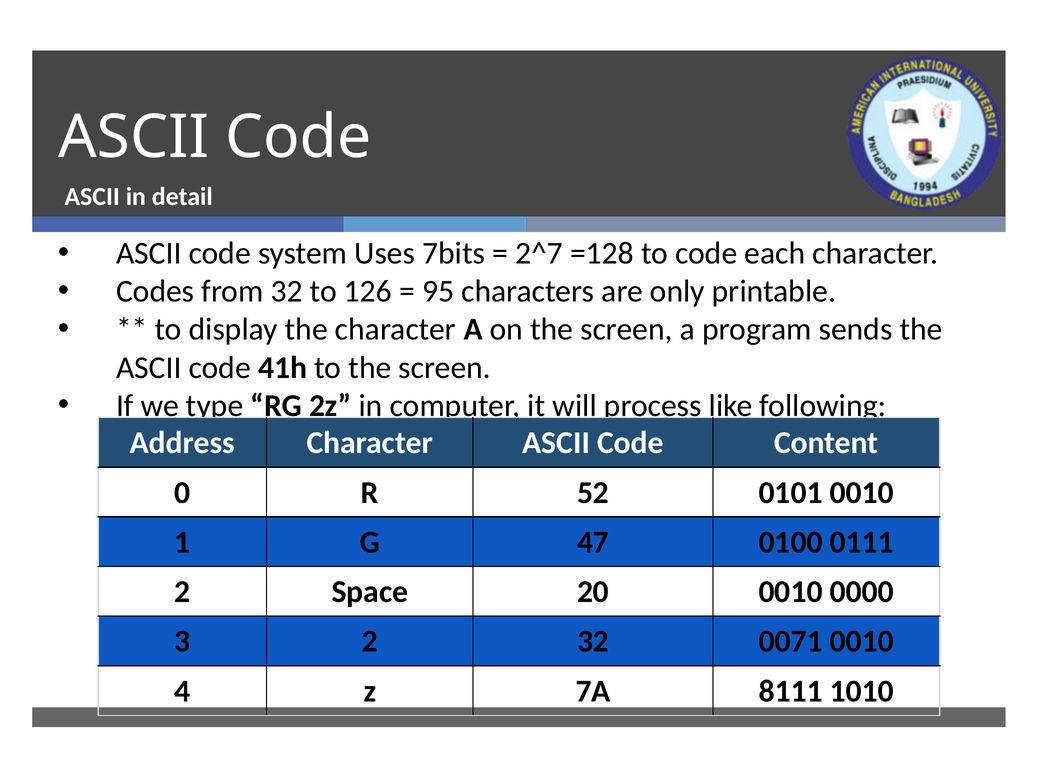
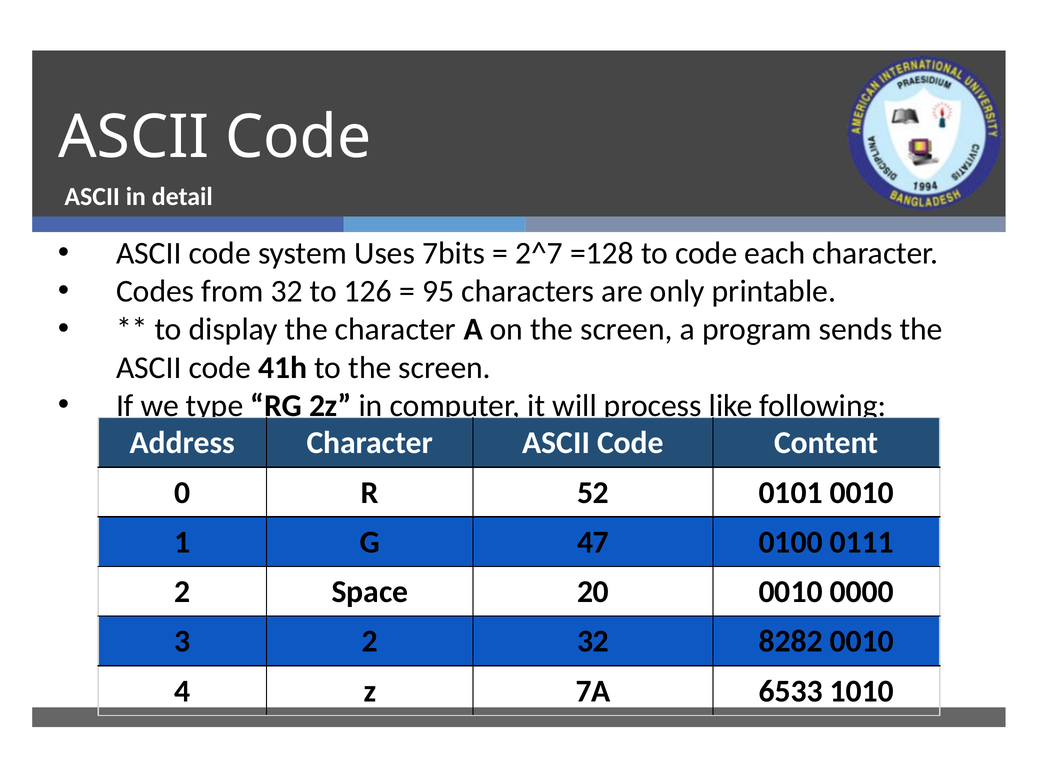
0071: 0071 -> 8282
8111: 8111 -> 6533
